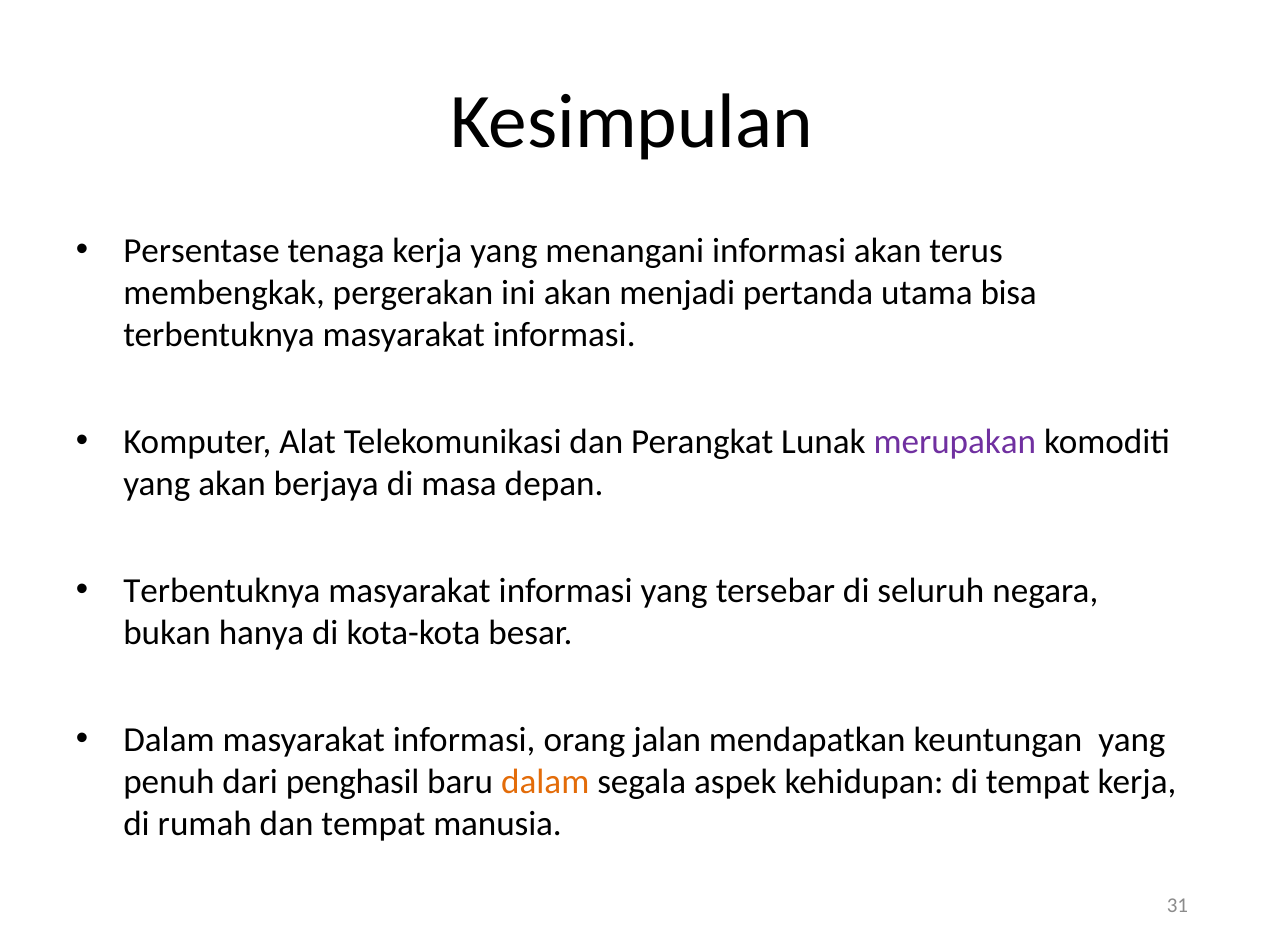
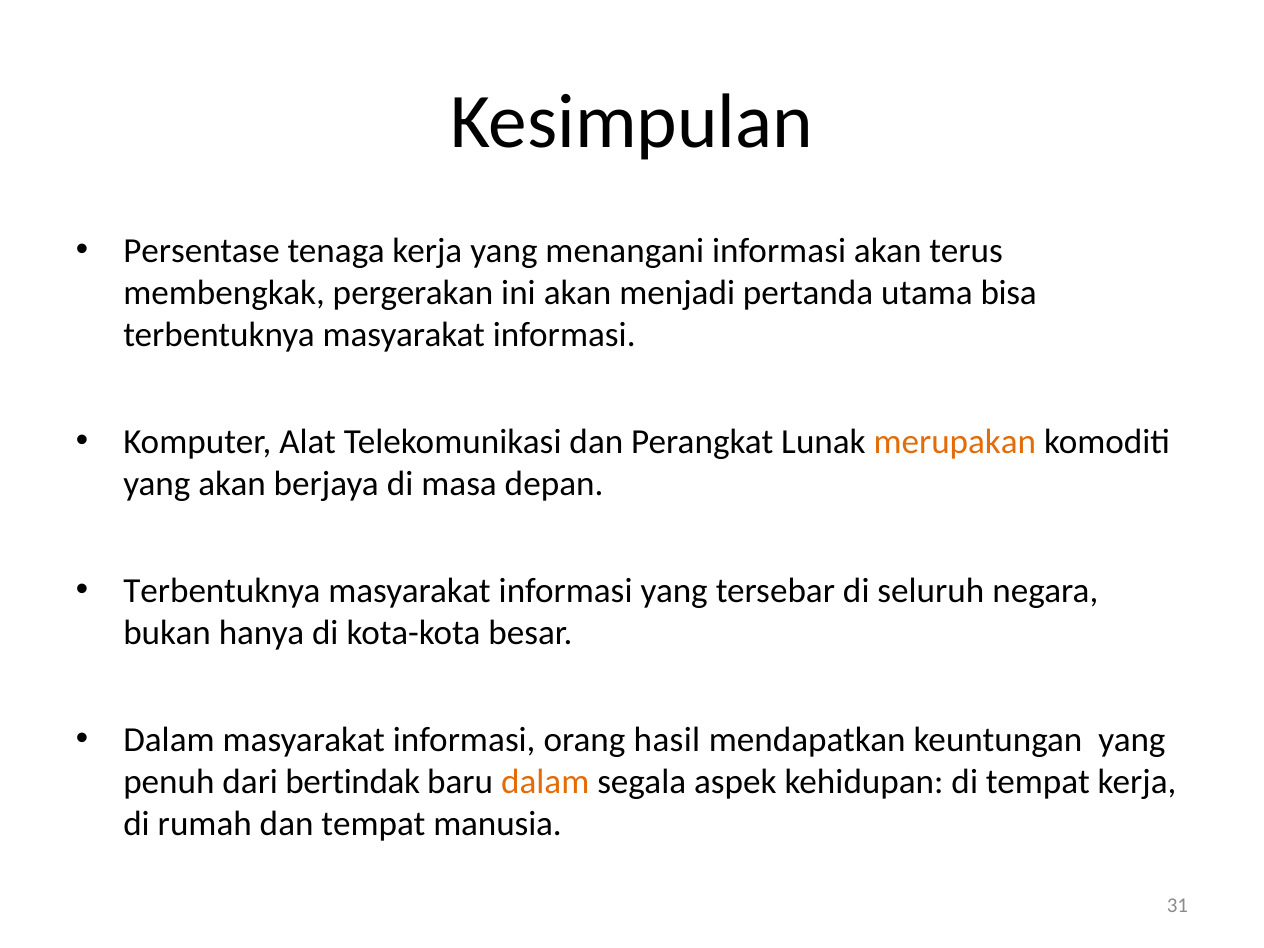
merupakan colour: purple -> orange
jalan: jalan -> hasil
penghasil: penghasil -> bertindak
